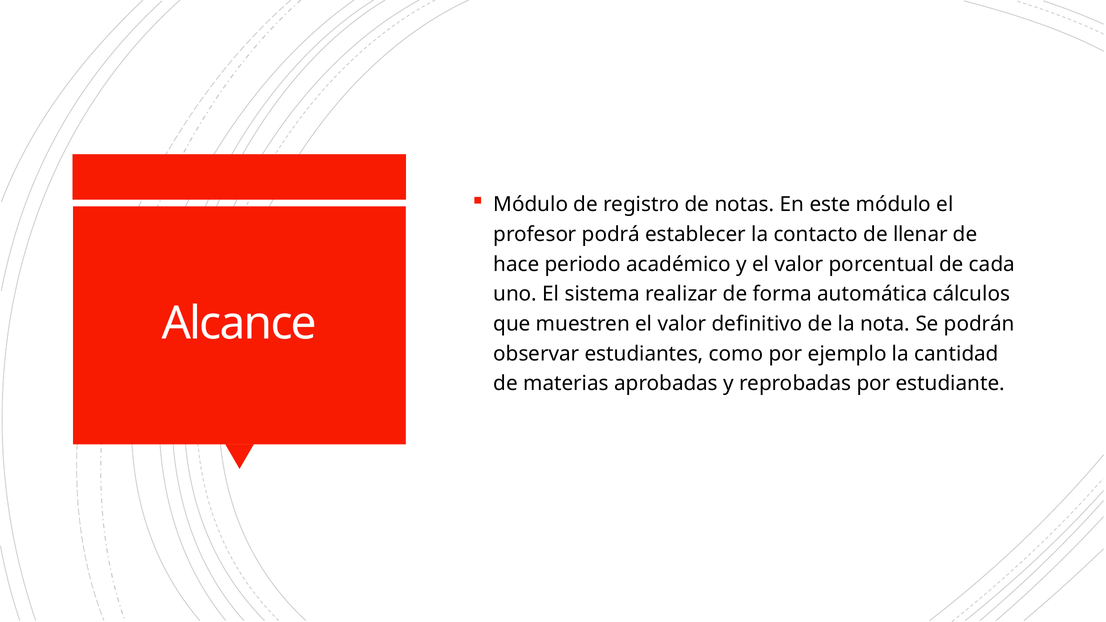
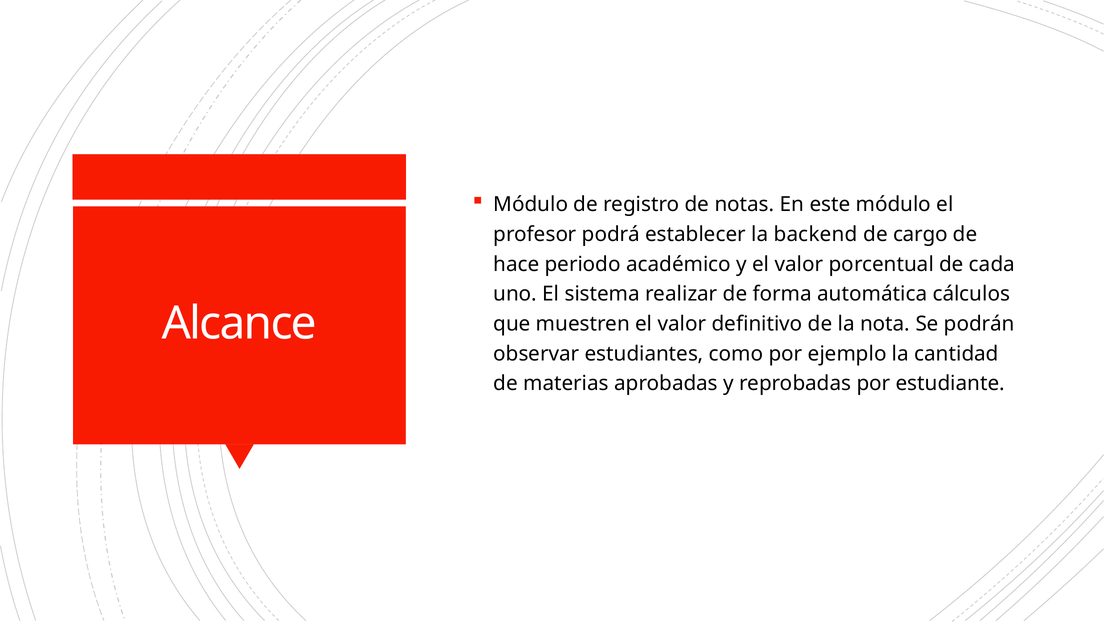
contacto: contacto -> backend
llenar: llenar -> cargo
